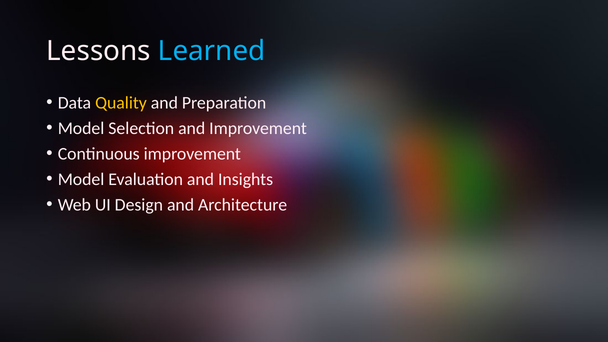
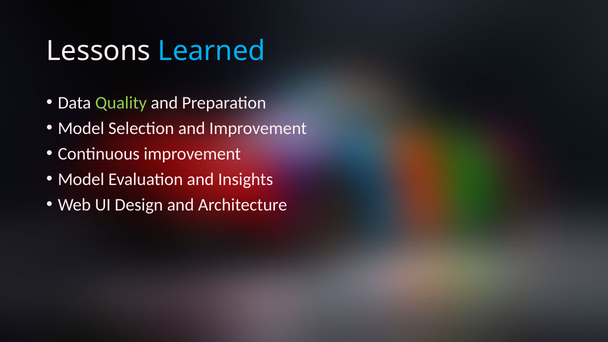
Quality colour: yellow -> light green
